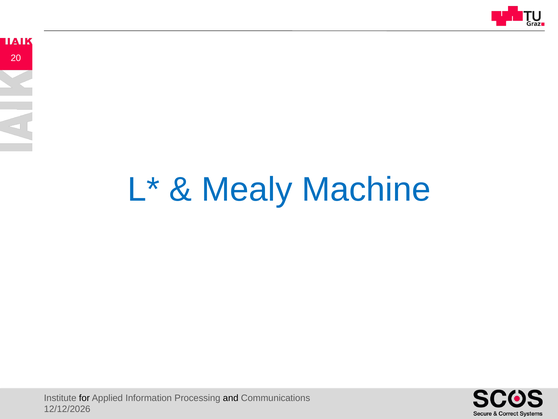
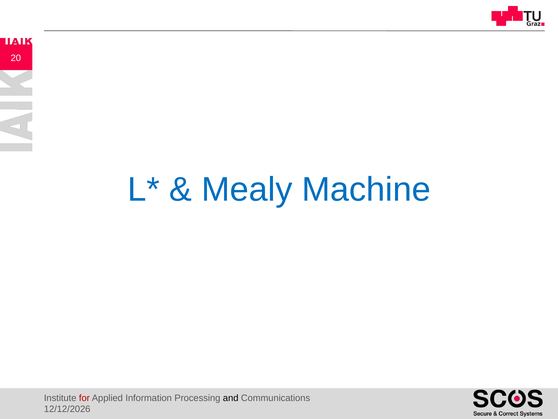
for colour: black -> red
